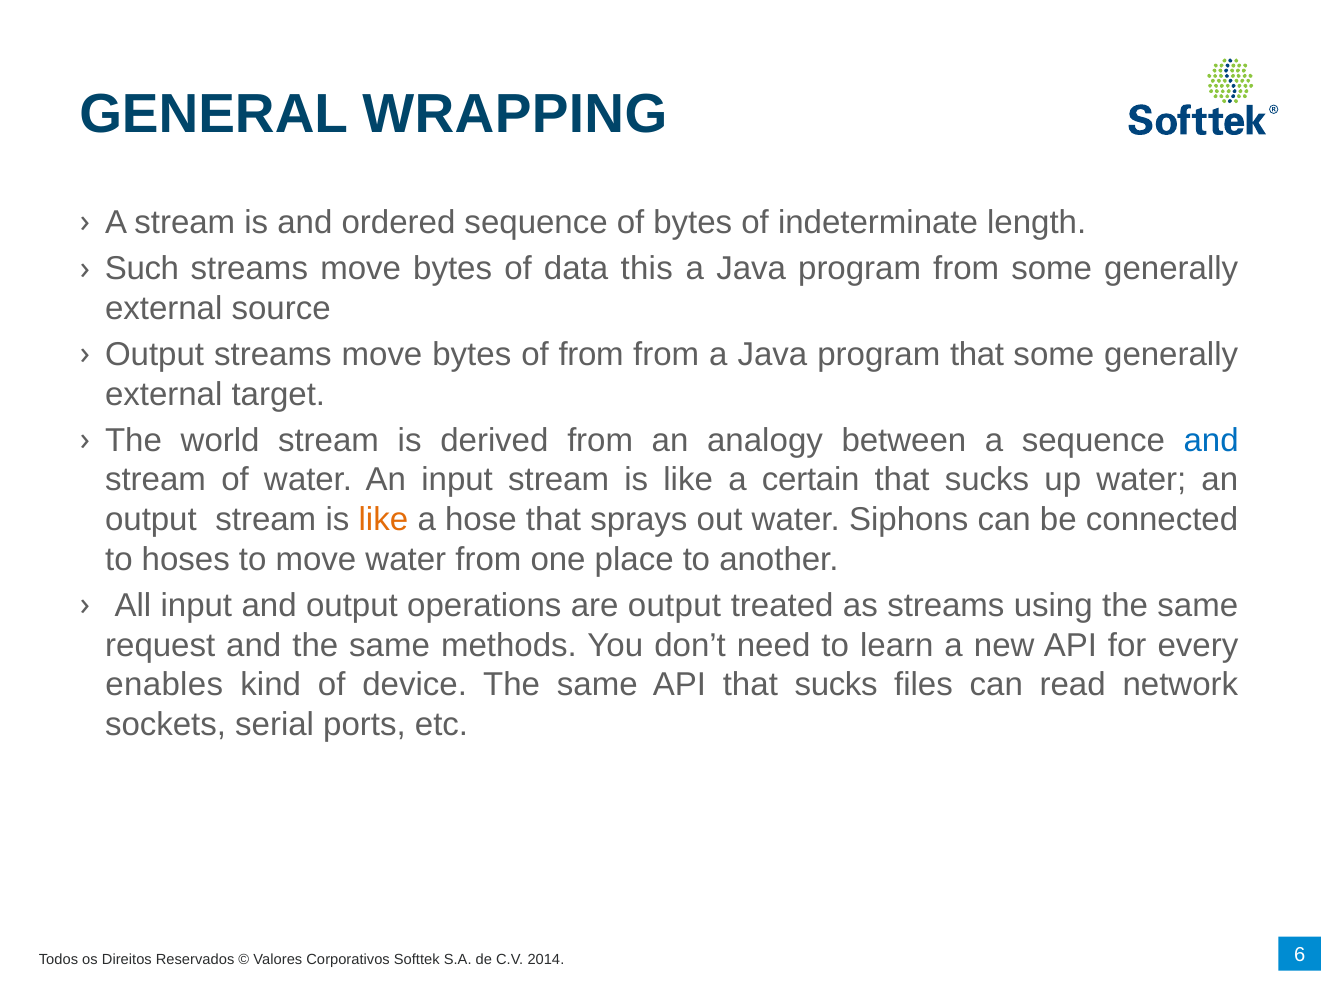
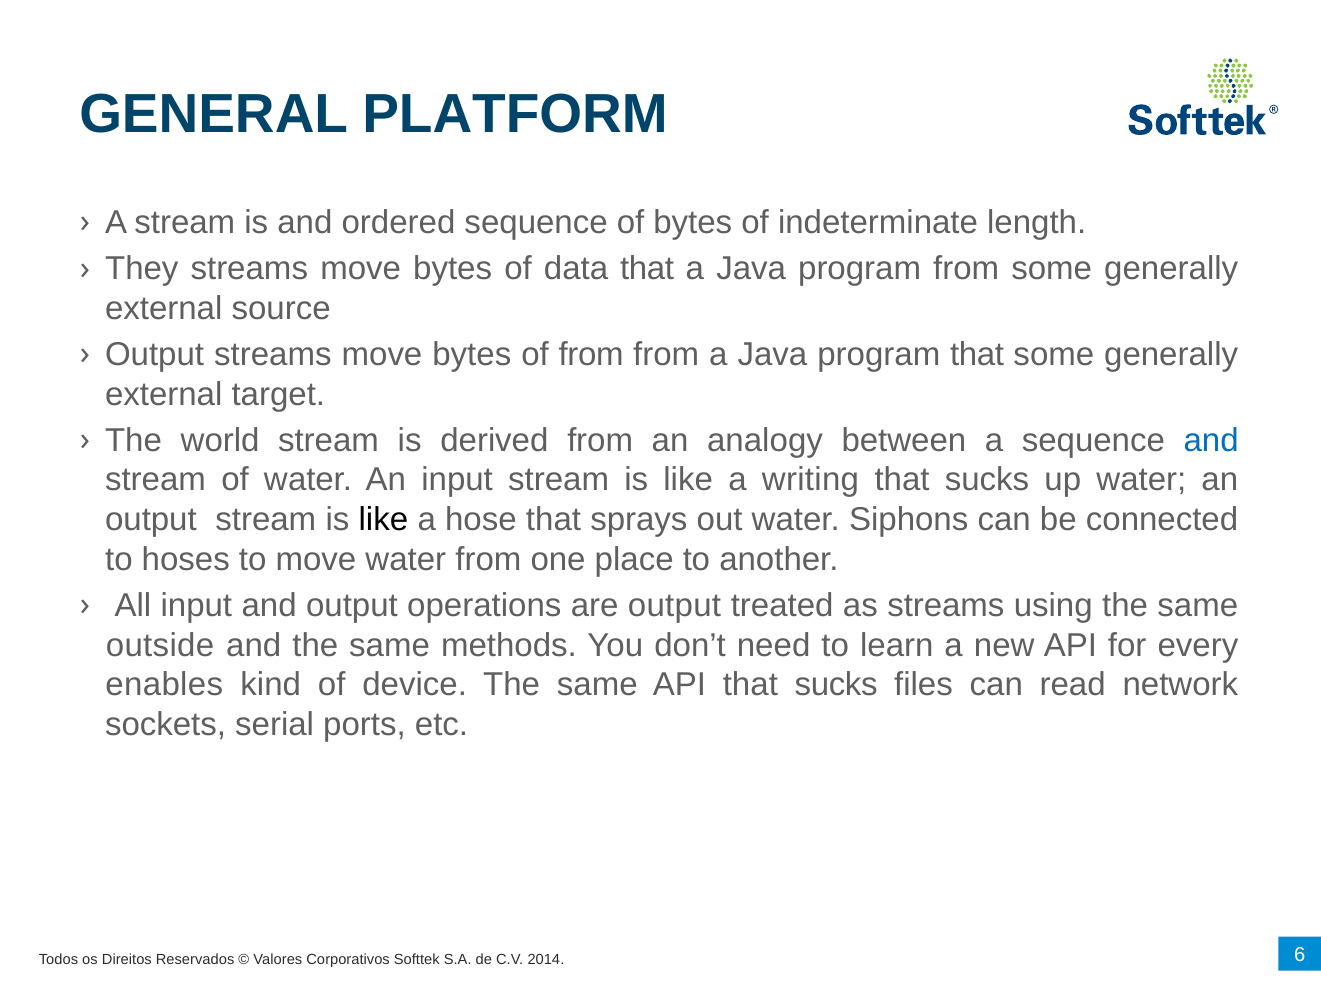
WRAPPING: WRAPPING -> PLATFORM
Such: Such -> They
data this: this -> that
certain: certain -> writing
like at (383, 520) colour: orange -> black
request: request -> outside
